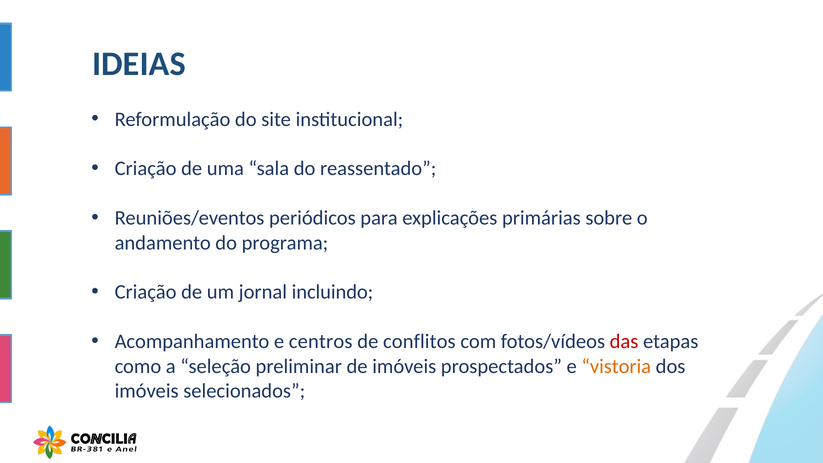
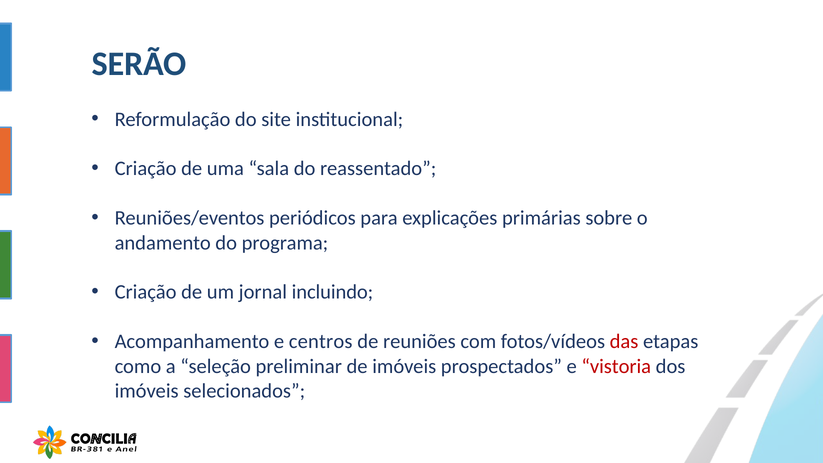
IDEIAS: IDEIAS -> SERÃO
conflitos: conflitos -> reuniões
vistoria colour: orange -> red
